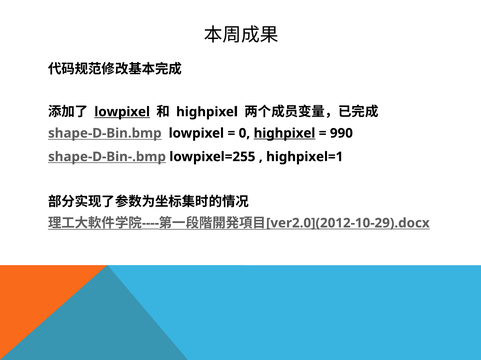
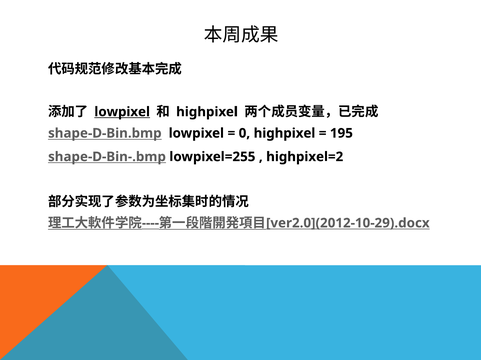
highpixel at (284, 133) underline: present -> none
990: 990 -> 195
highpixel=1: highpixel=1 -> highpixel=2
